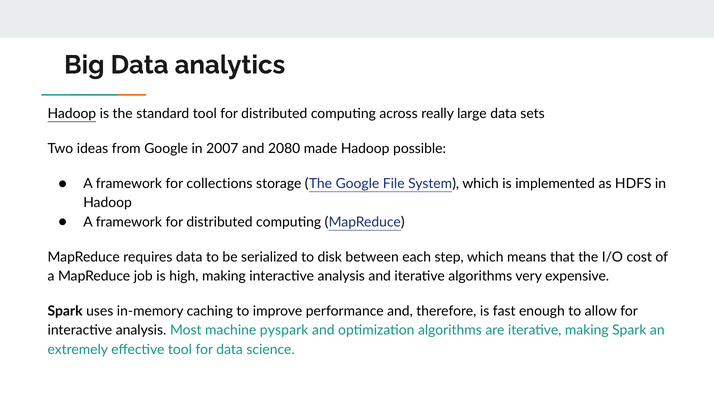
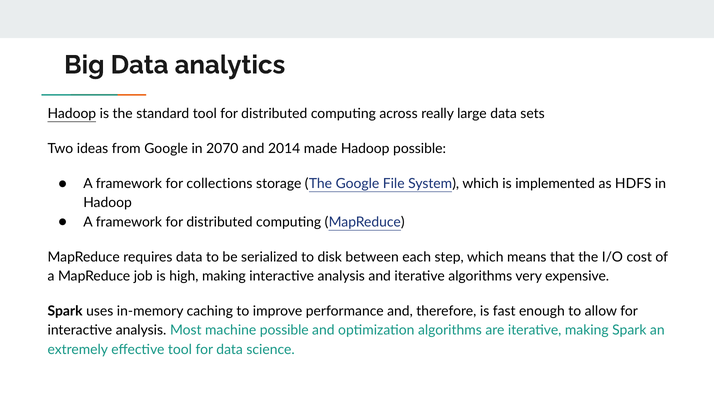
2007: 2007 -> 2070
2080: 2080 -> 2014
machine pyspark: pyspark -> possible
